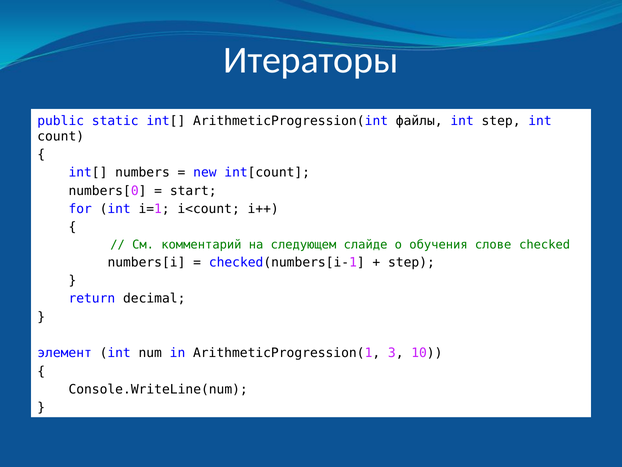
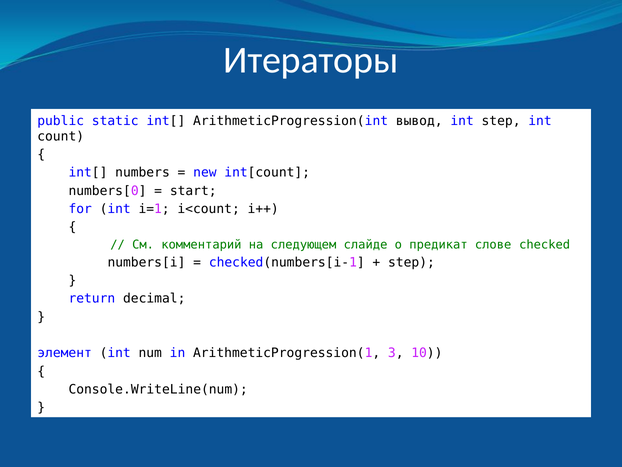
файлы: файлы -> вывод
обучения: обучения -> предикат
